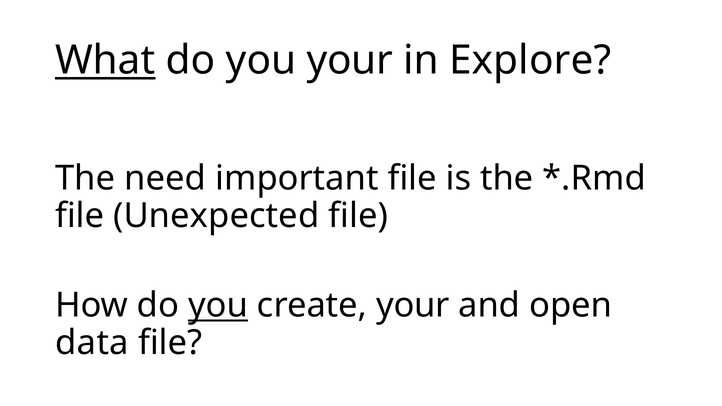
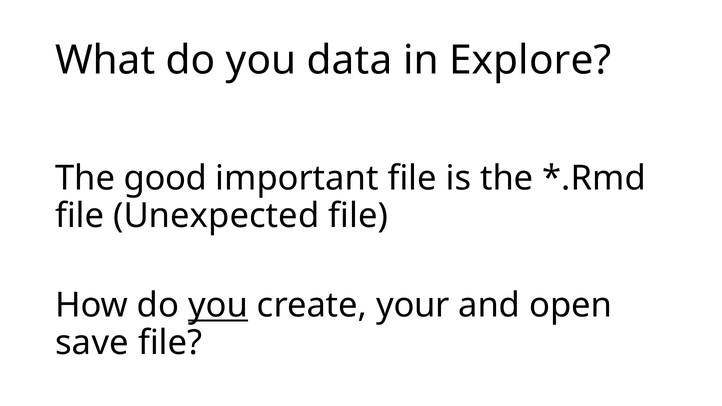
What underline: present -> none
you your: your -> data
need: need -> good
data: data -> save
